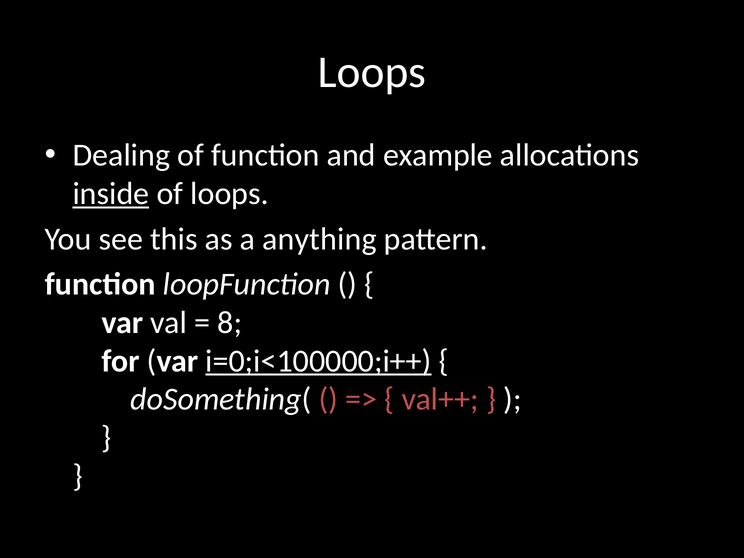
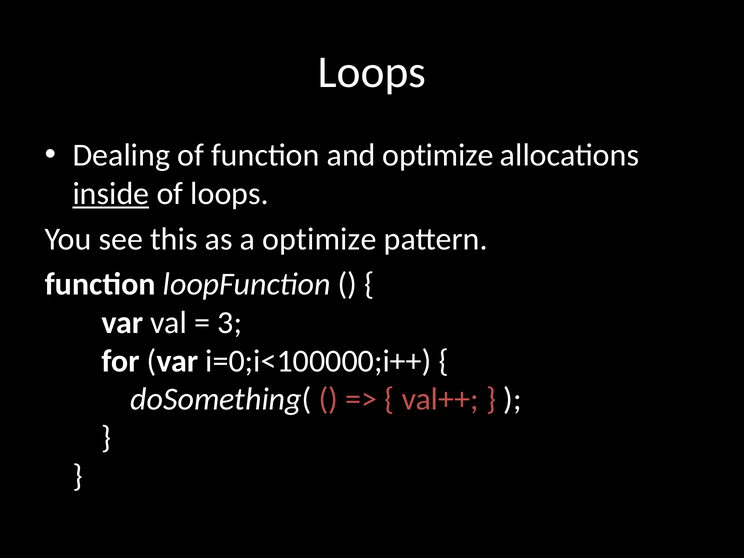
and example: example -> optimize
a anything: anything -> optimize
8: 8 -> 3
i=0;i<100000;i++ underline: present -> none
